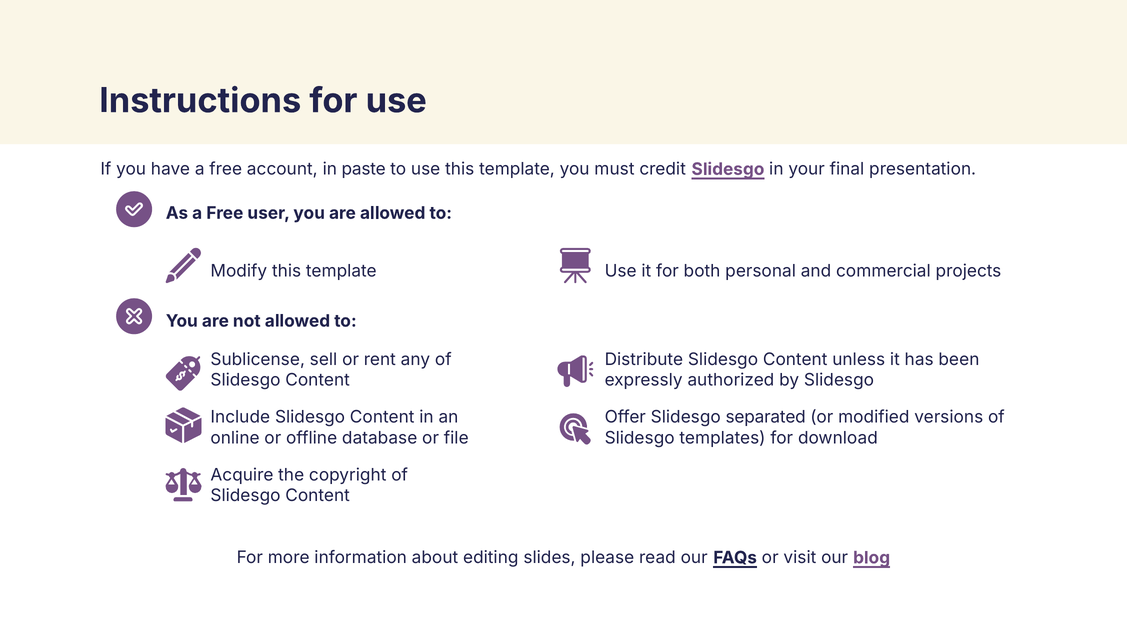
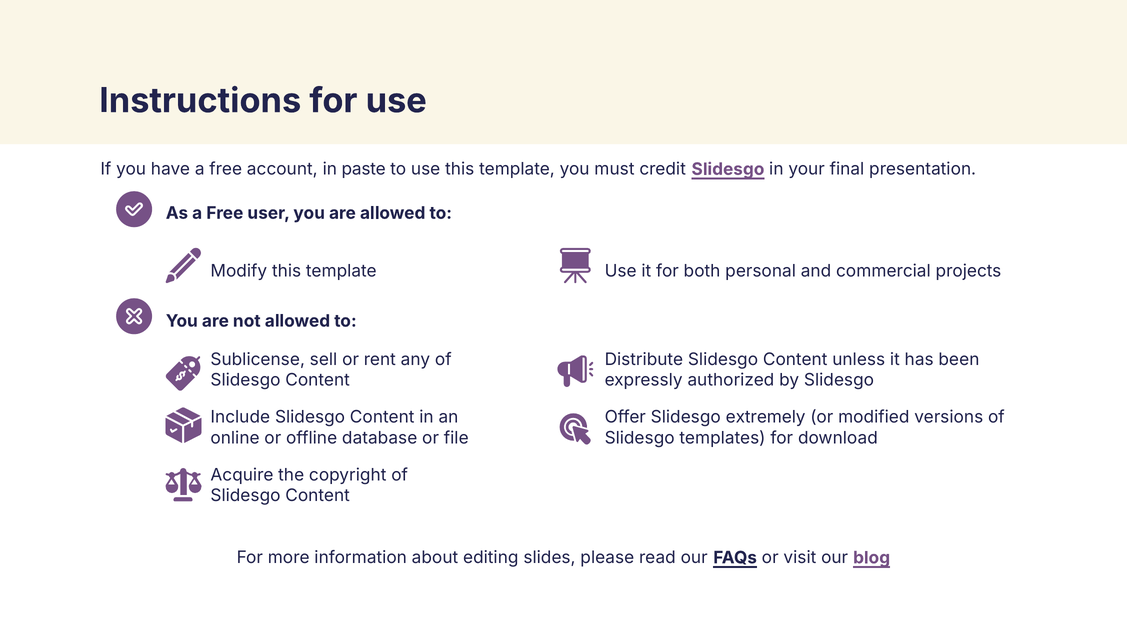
separated: separated -> extremely
